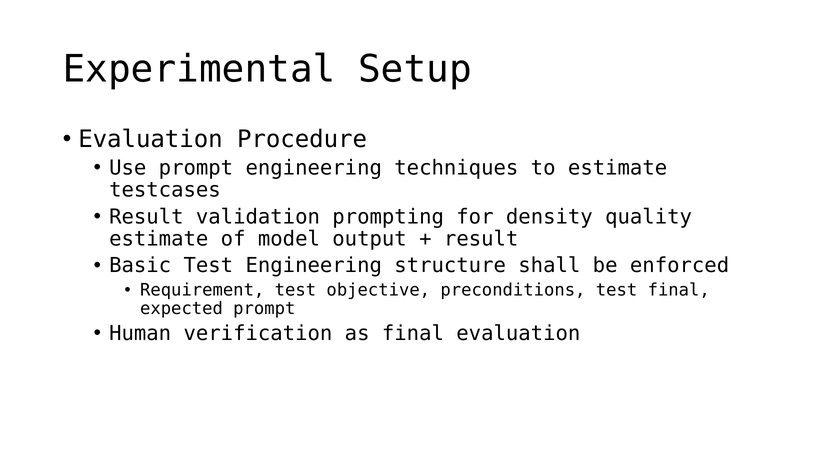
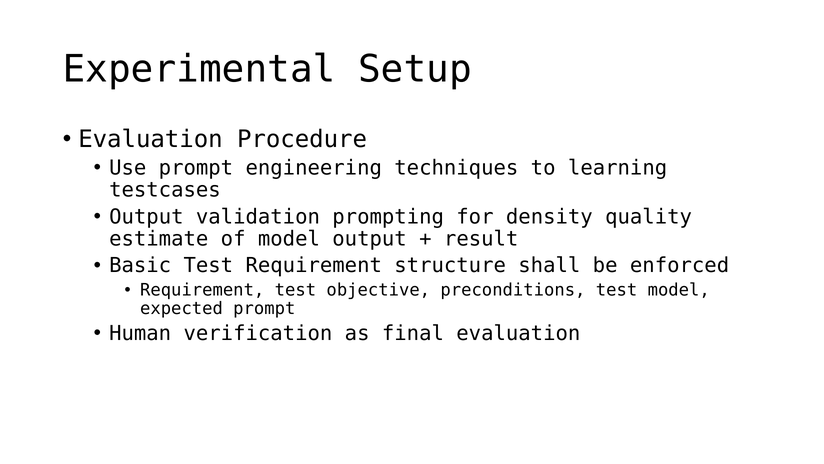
to estimate: estimate -> learning
Result at (146, 216): Result -> Output
Test Engineering: Engineering -> Requirement
test final: final -> model
